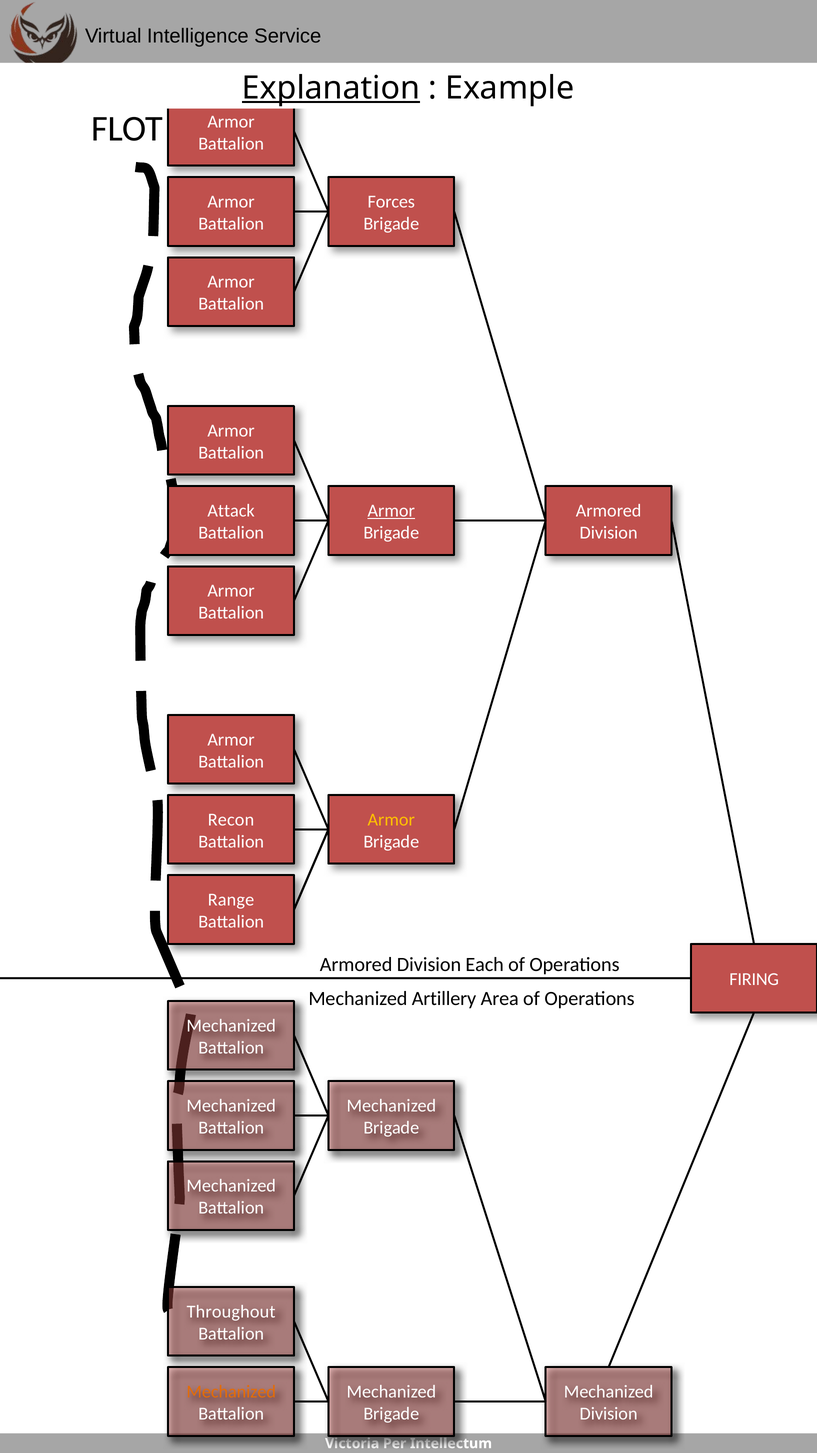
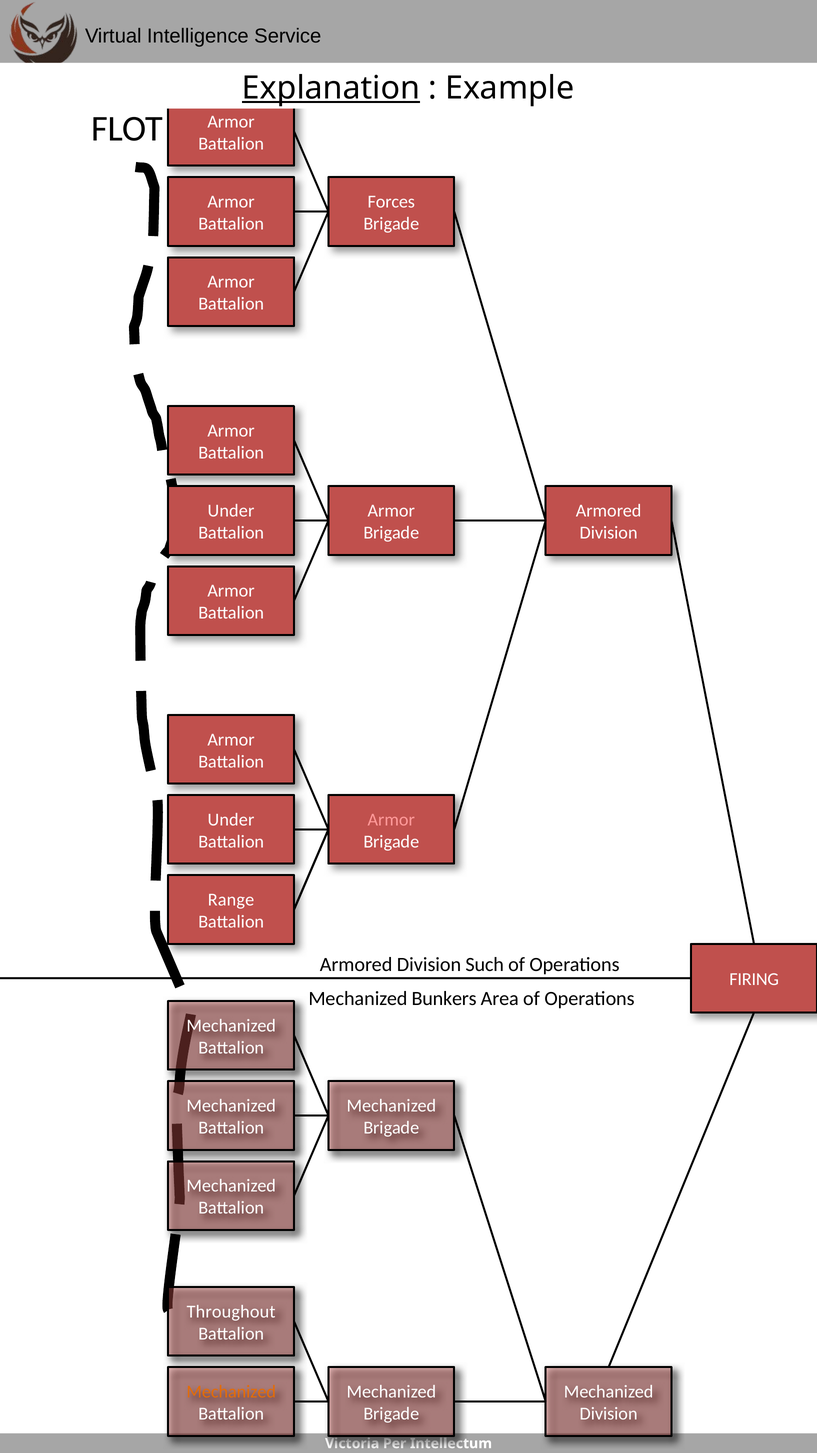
Attack at (231, 511): Attack -> Under
Armor at (391, 511) underline: present -> none
Recon at (231, 819): Recon -> Under
Armor at (391, 819) colour: yellow -> pink
Each: Each -> Such
Artillery: Artillery -> Bunkers
